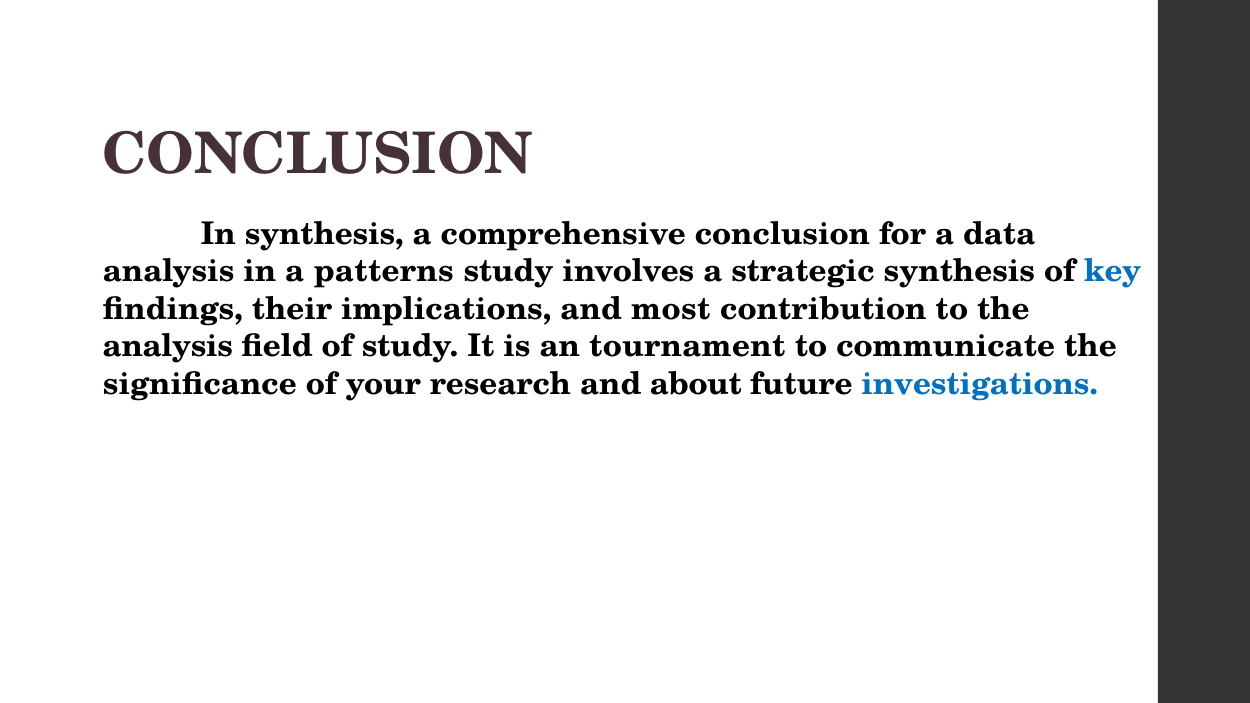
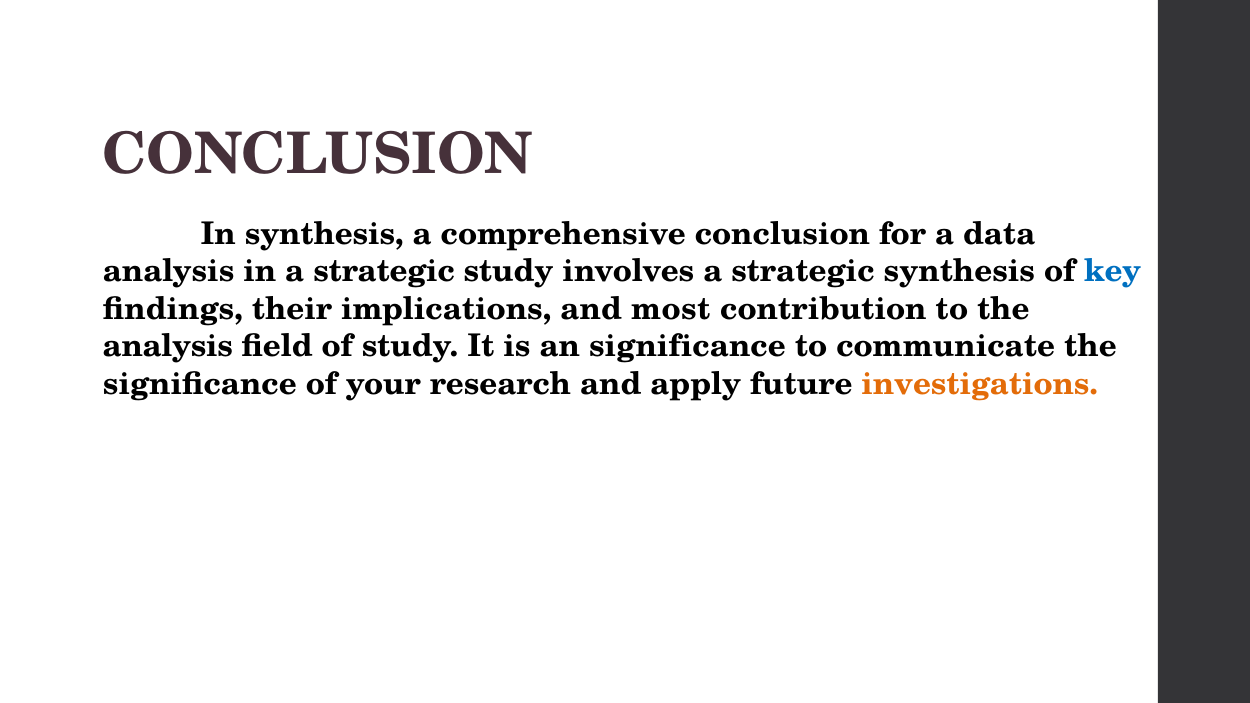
in a patterns: patterns -> strategic
an tournament: tournament -> significance
about: about -> apply
investigations colour: blue -> orange
